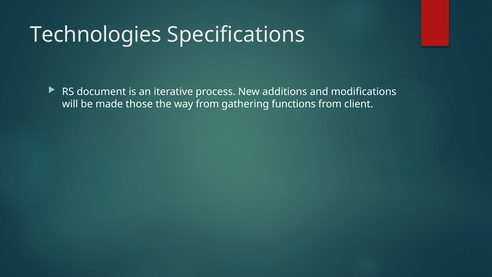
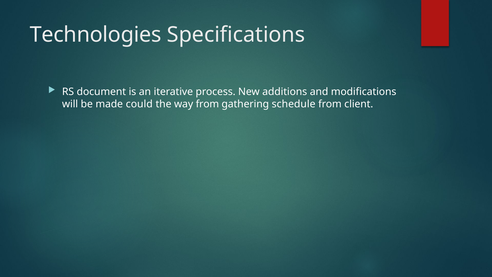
those: those -> could
functions: functions -> schedule
